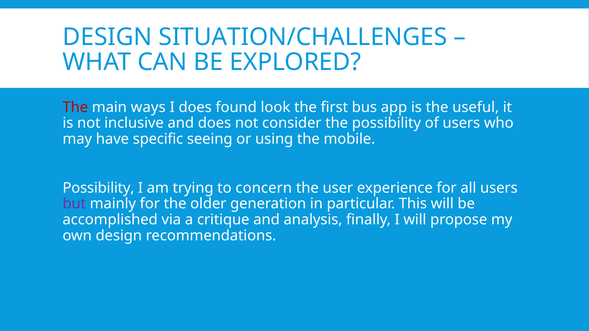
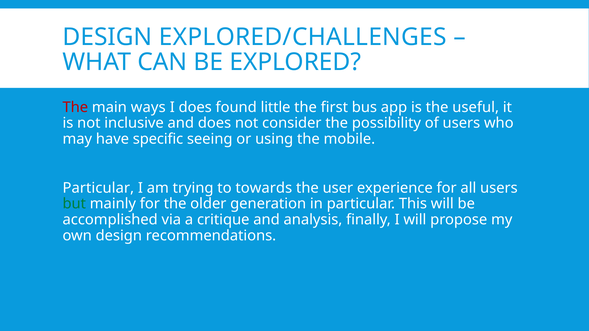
SITUATION/CHALLENGES: SITUATION/CHALLENGES -> EXPLORED/CHALLENGES
look: look -> little
Possibility at (98, 188): Possibility -> Particular
concern: concern -> towards
but colour: purple -> green
